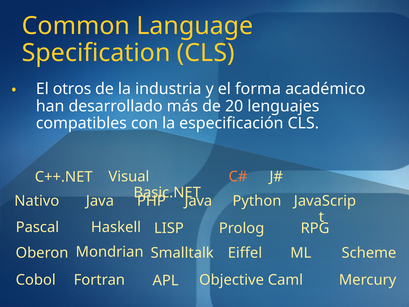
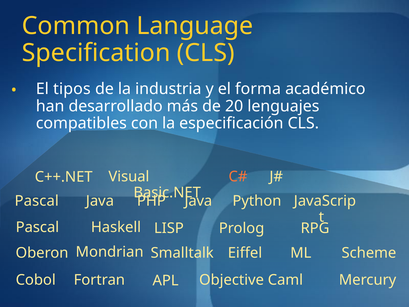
otros: otros -> tipos
Nativo at (37, 201): Nativo -> Pascal
